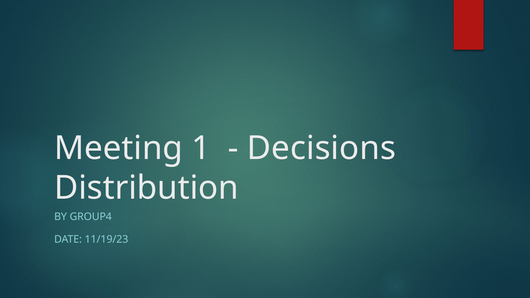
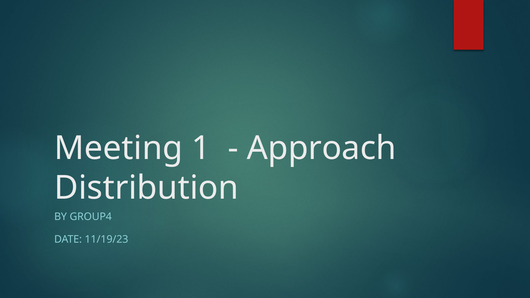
Decisions: Decisions -> Approach
